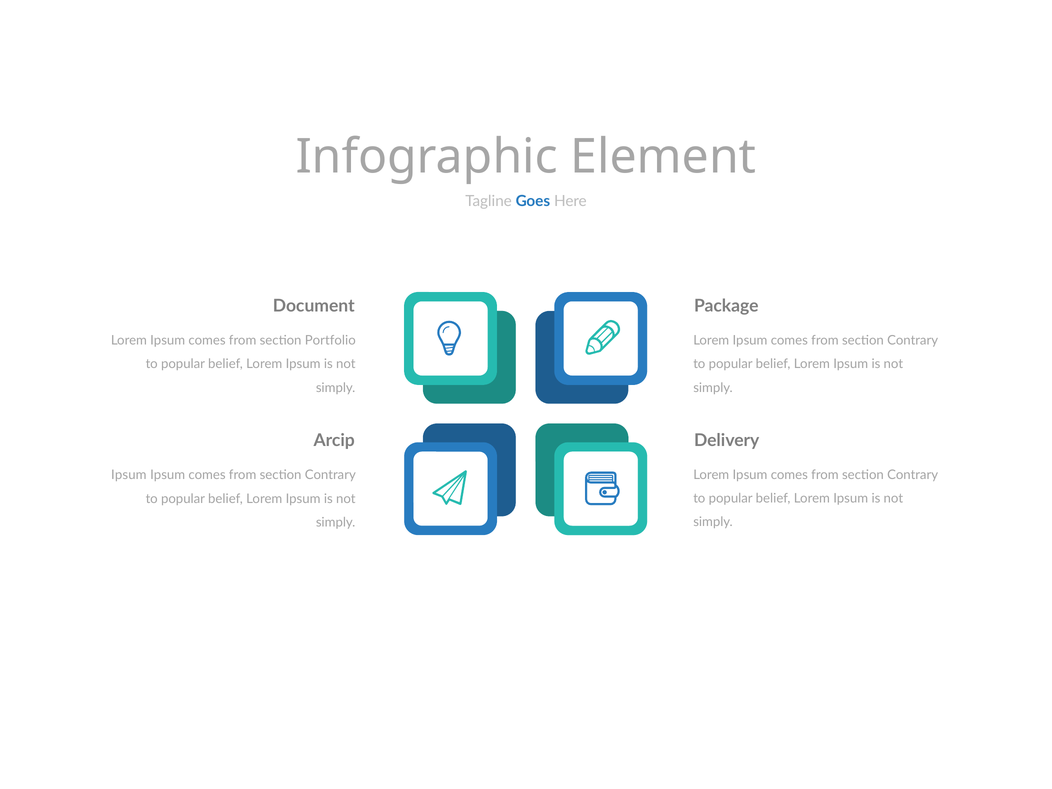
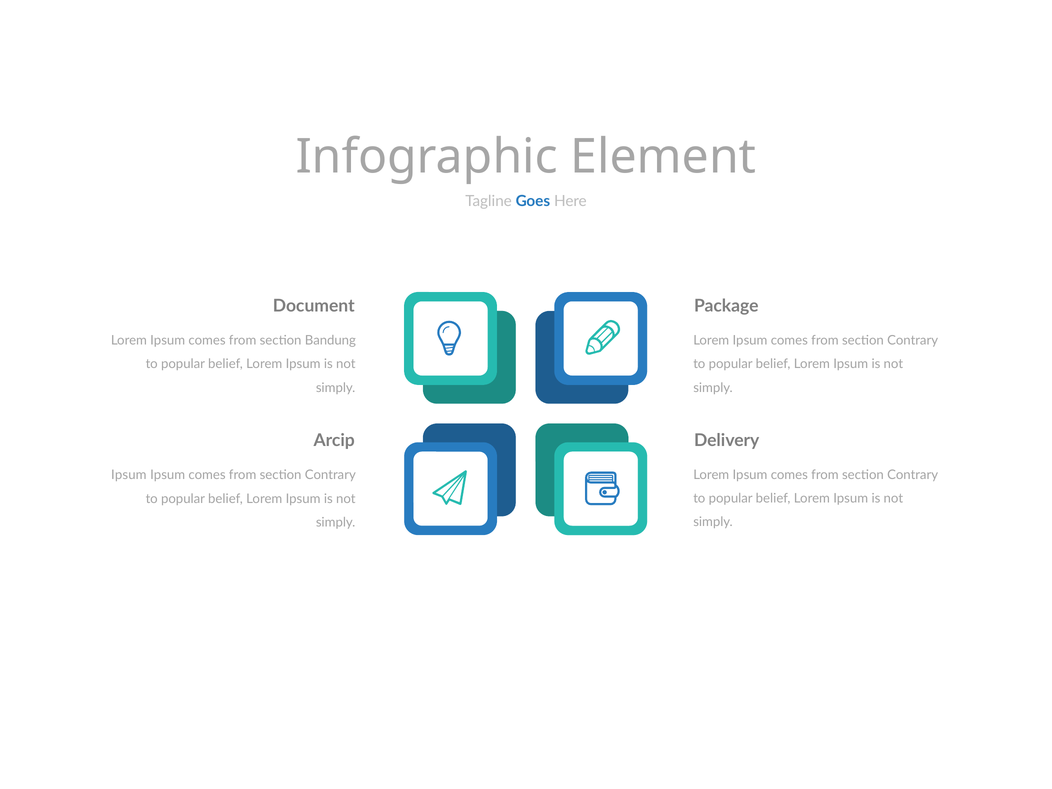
Portfolio: Portfolio -> Bandung
